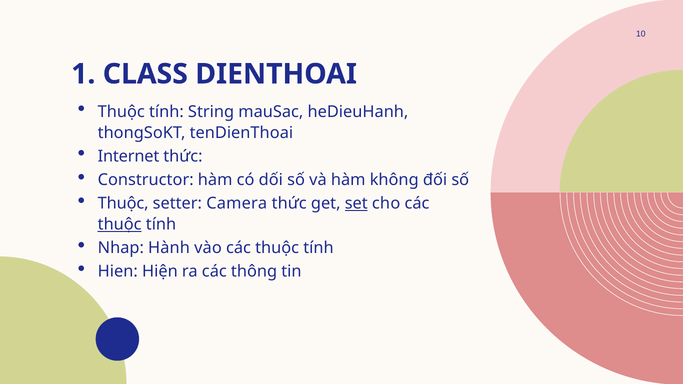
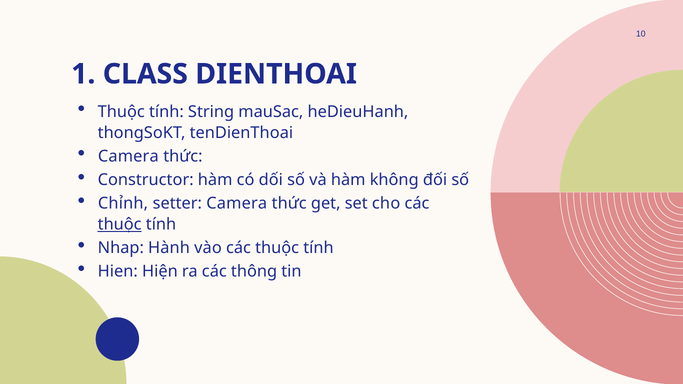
Internet at (128, 156): Internet -> Camera
Thuộc at (123, 203): Thuộc -> Chỉnh
set underline: present -> none
